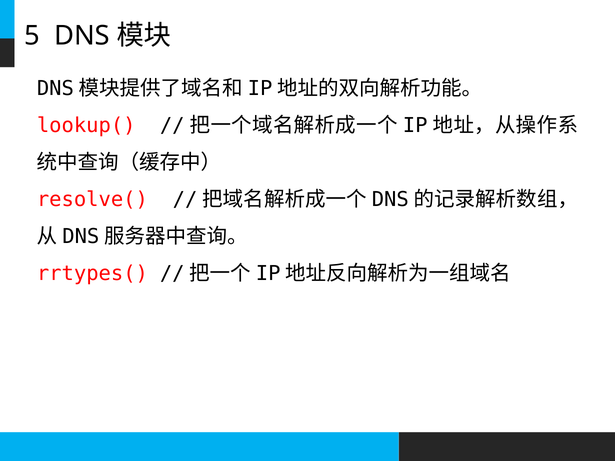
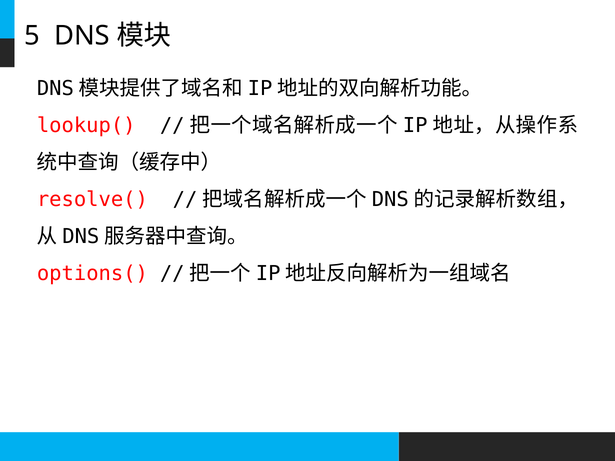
rrtypes(: rrtypes( -> options(
